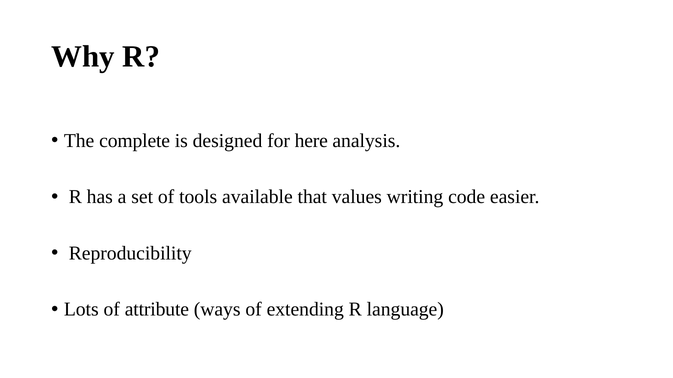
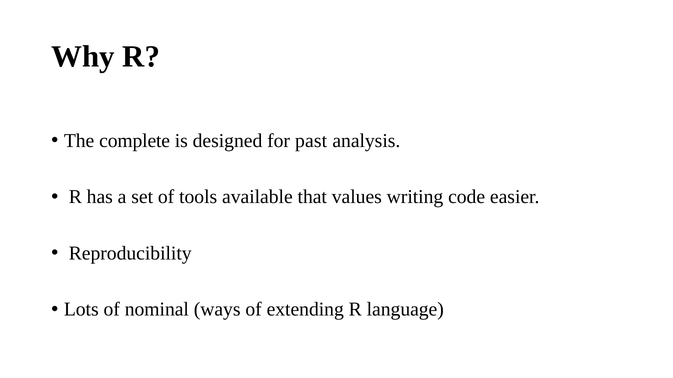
here: here -> past
attribute: attribute -> nominal
